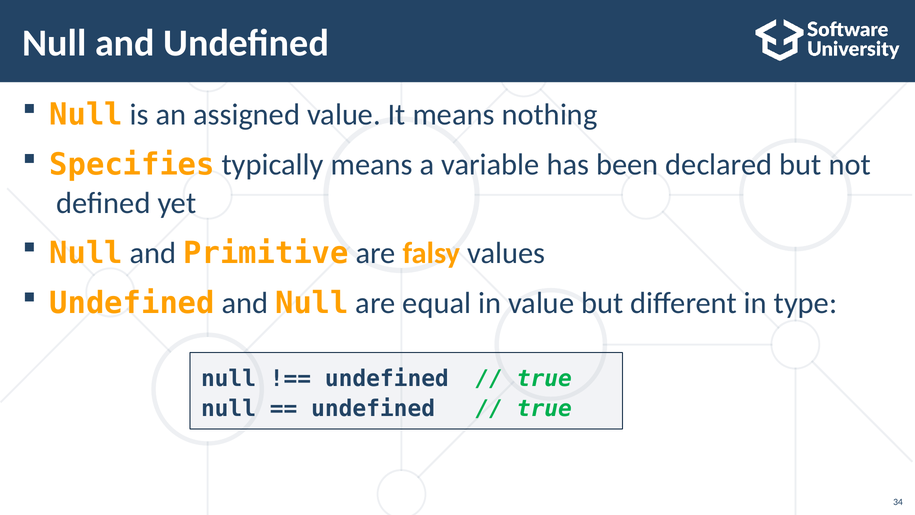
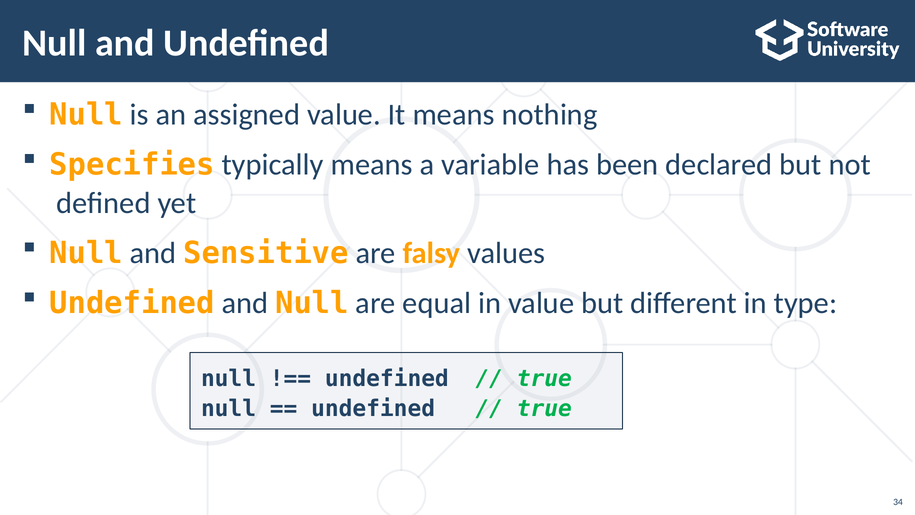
Primitive: Primitive -> Sensitive
